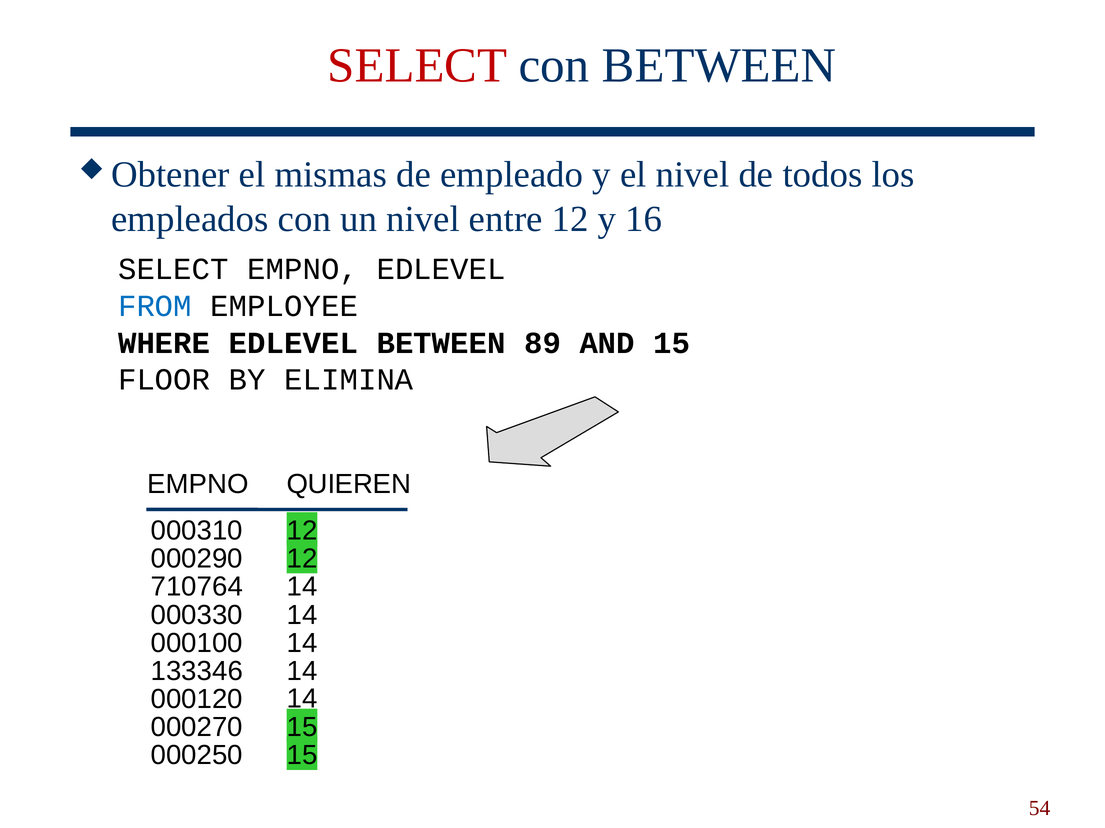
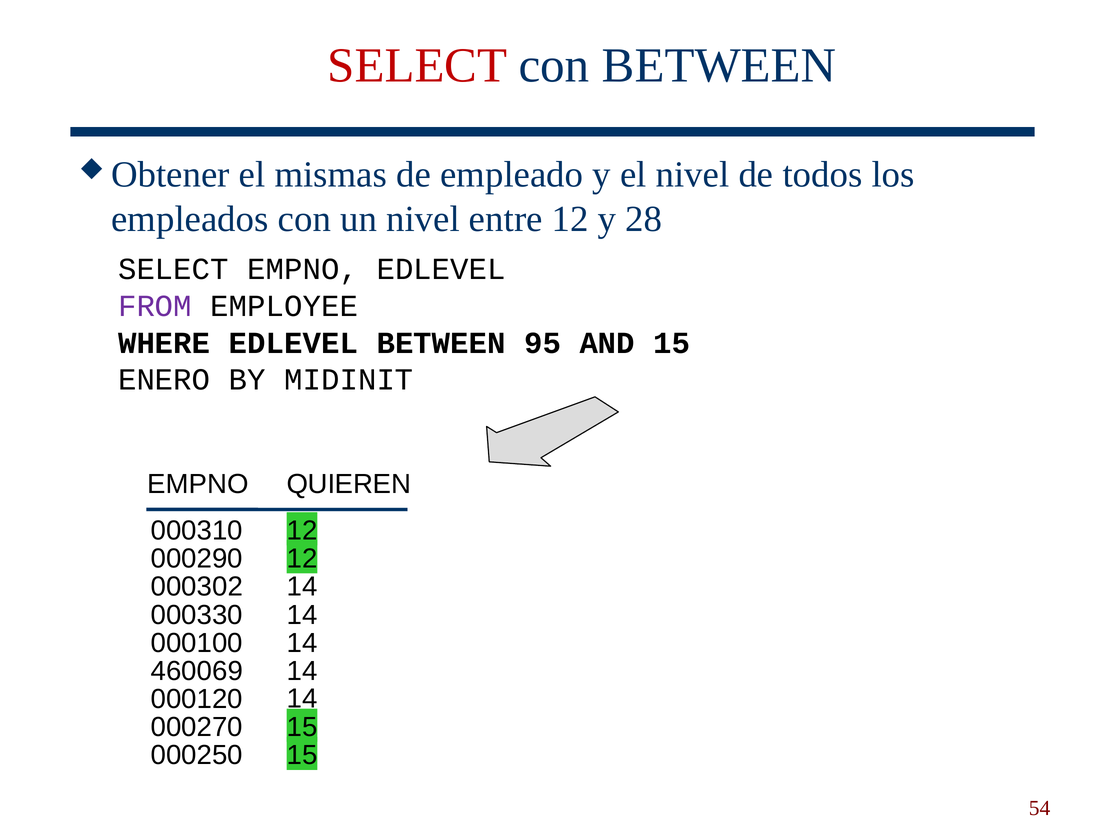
16: 16 -> 28
FROM colour: blue -> purple
89: 89 -> 95
FLOOR: FLOOR -> ENERO
ELIMINA: ELIMINA -> MIDINIT
710764: 710764 -> 000302
133346: 133346 -> 460069
